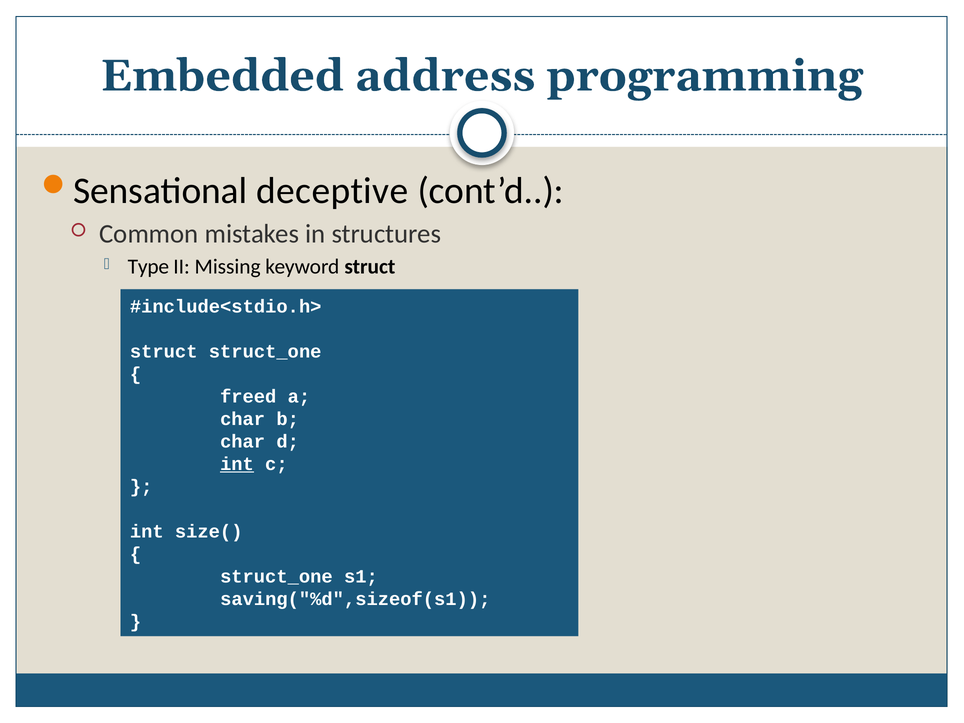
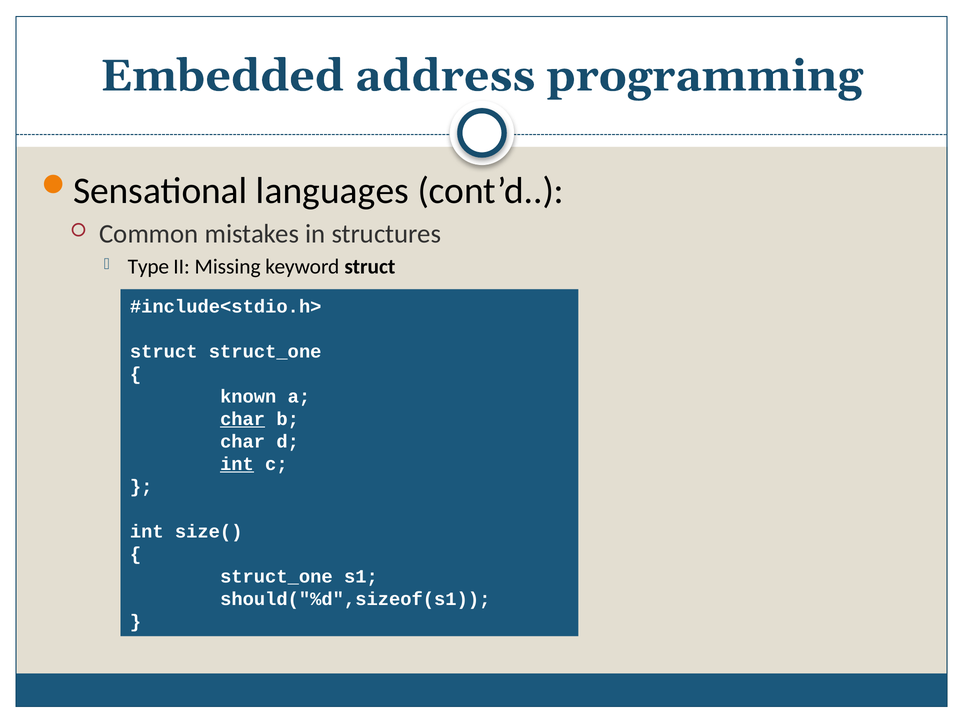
deceptive: deceptive -> languages
freed: freed -> known
char at (243, 419) underline: none -> present
saving("%d",sizeof(s1: saving("%d",sizeof(s1 -> should("%d",sizeof(s1
